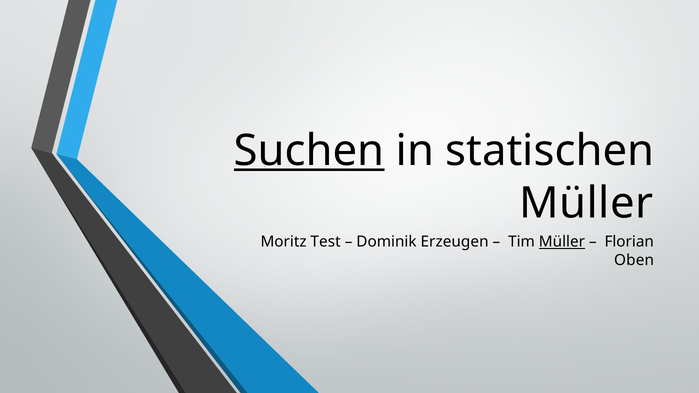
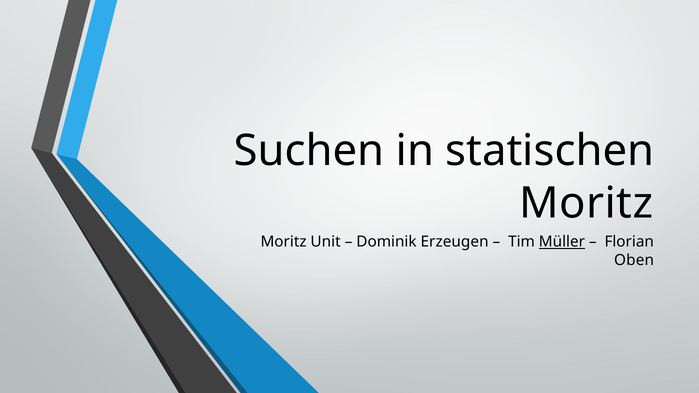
Suchen underline: present -> none
Müller at (586, 203): Müller -> Moritz
Test: Test -> Unit
